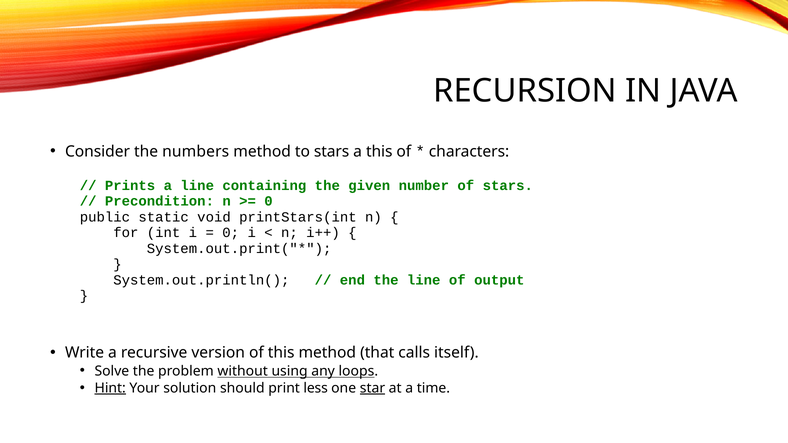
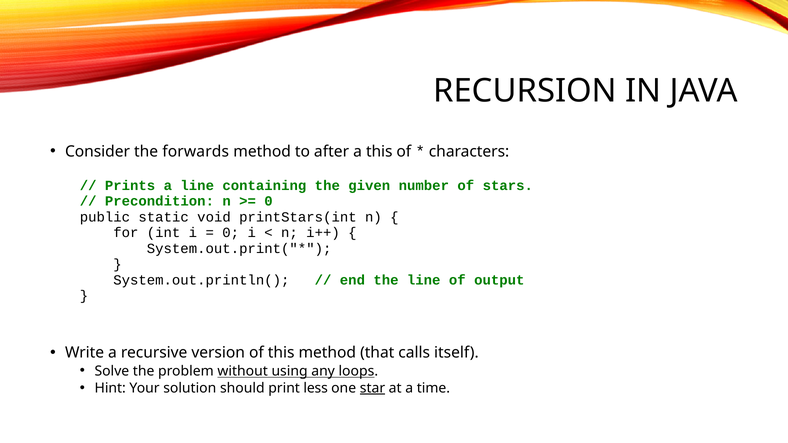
numbers: numbers -> forwards
to stars: stars -> after
Hint underline: present -> none
